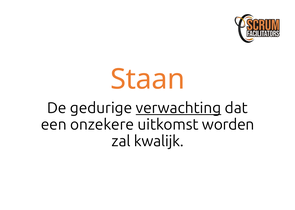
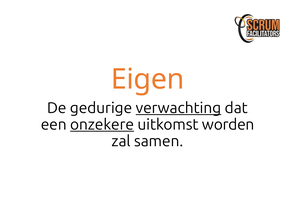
Staan: Staan -> Eigen
onzekere underline: none -> present
kwalijk: kwalijk -> samen
